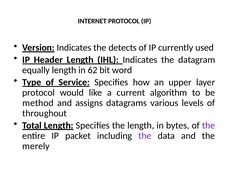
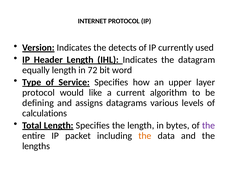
62: 62 -> 72
method: method -> defining
throughout: throughout -> calculations
the at (145, 136) colour: purple -> orange
merely: merely -> lengths
